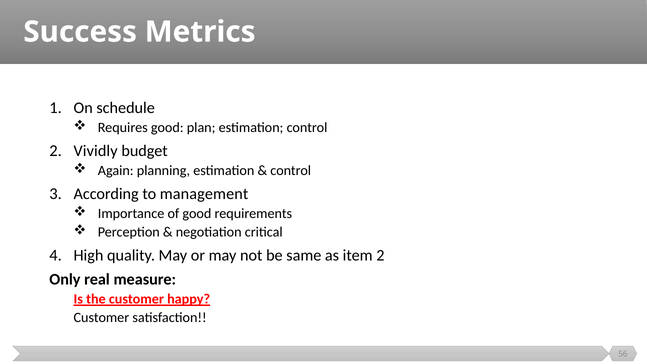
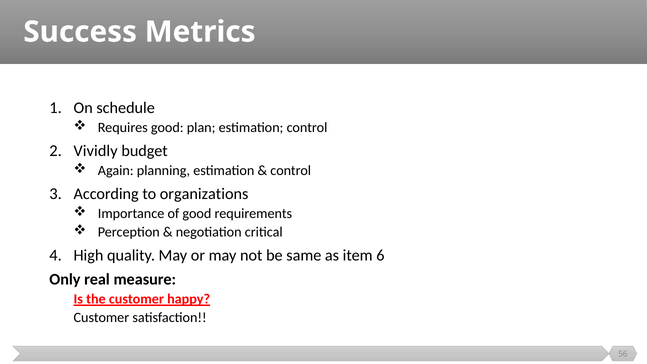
management: management -> organizations
item 2: 2 -> 6
